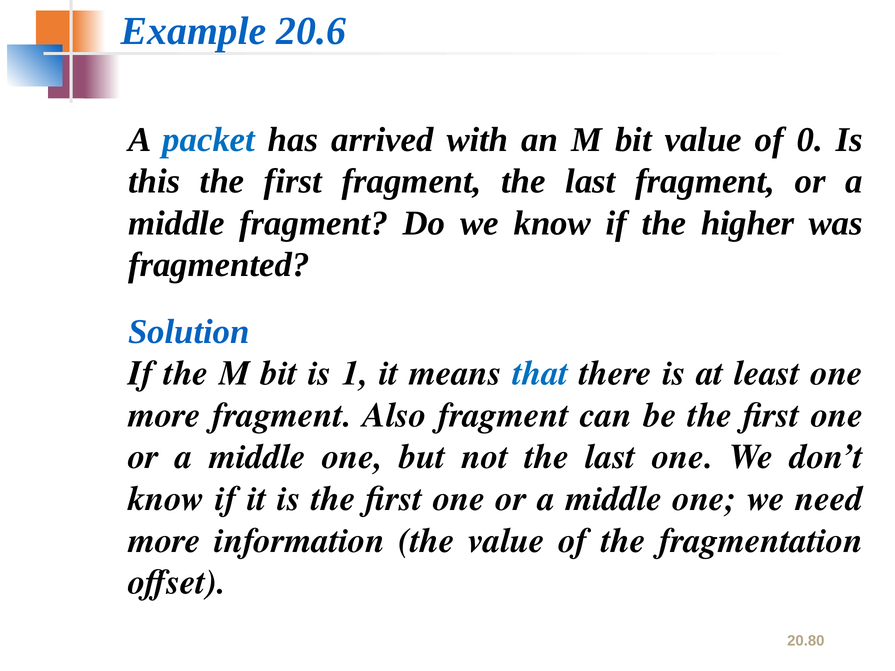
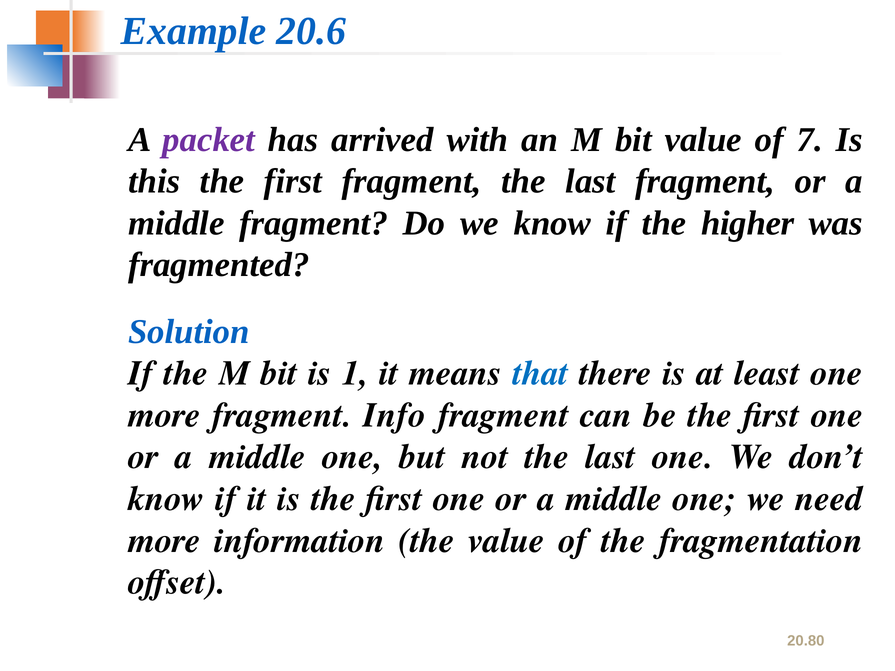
packet colour: blue -> purple
0: 0 -> 7
Also: Also -> Info
